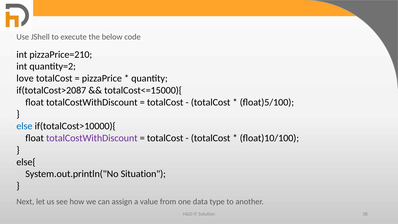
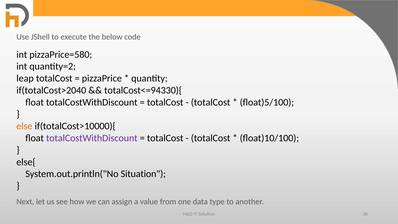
pizzaPrice=210: pizzaPrice=210 -> pizzaPrice=580
love: love -> leap
if(totalCost>2087: if(totalCost>2087 -> if(totalCost>2040
totalCost<=15000){: totalCost<=15000){ -> totalCost<=94330){
else colour: blue -> orange
